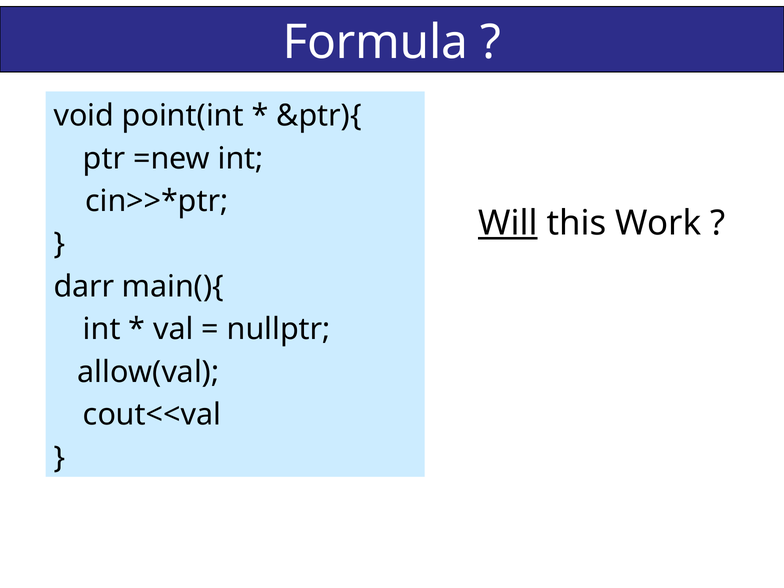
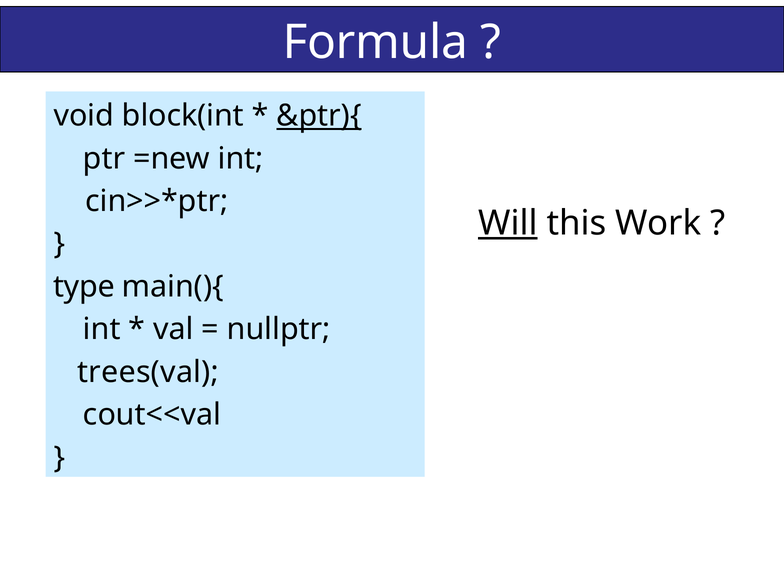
point(int: point(int -> block(int
&ptr){ underline: none -> present
darr: darr -> type
allow(val: allow(val -> trees(val
